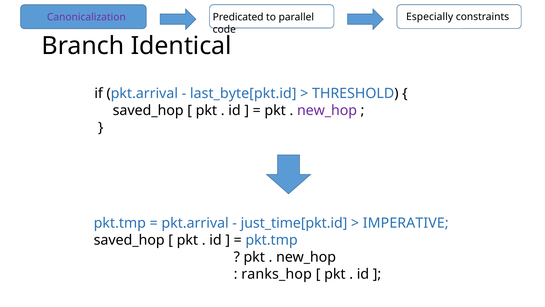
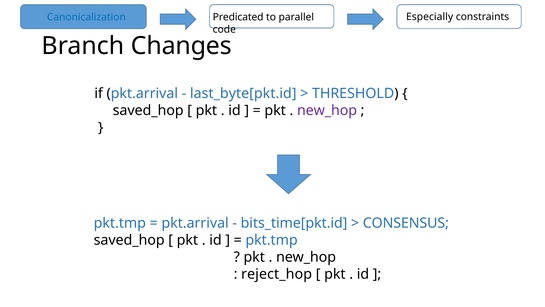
Canonicalization colour: purple -> blue
Identical: Identical -> Changes
just_time[pkt.id: just_time[pkt.id -> bits_time[pkt.id
IMPERATIVE: IMPERATIVE -> CONSENSUS
ranks_hop: ranks_hop -> reject_hop
